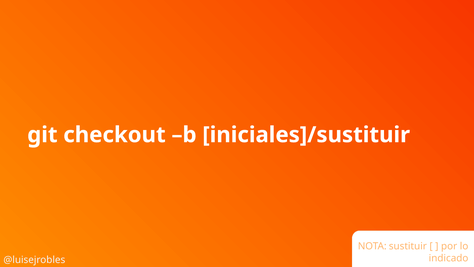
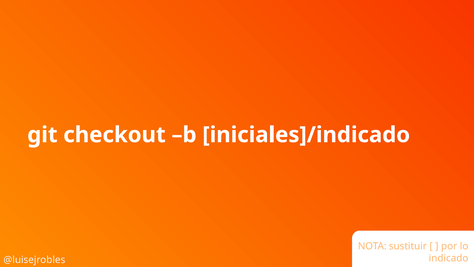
iniciales]/sustituir: iniciales]/sustituir -> iniciales]/indicado
